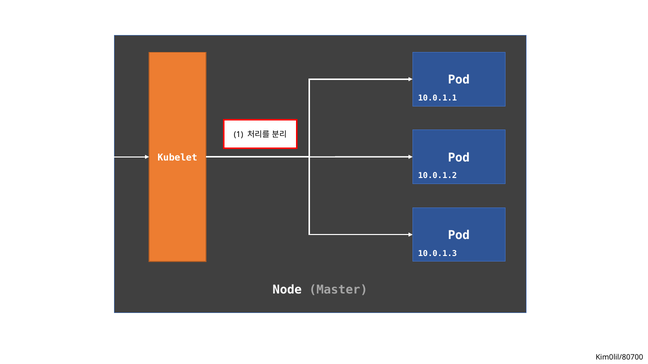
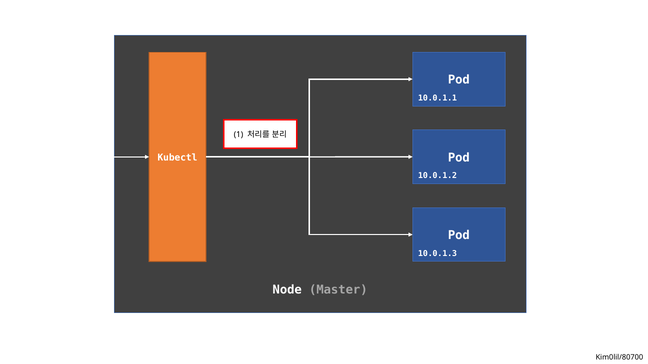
Kubelet: Kubelet -> Kubectl
